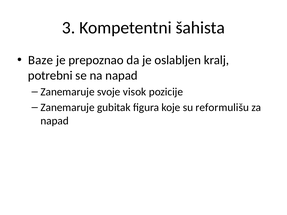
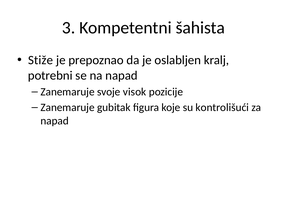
Baze: Baze -> Stiže
reformulišu: reformulišu -> kontrolišući
